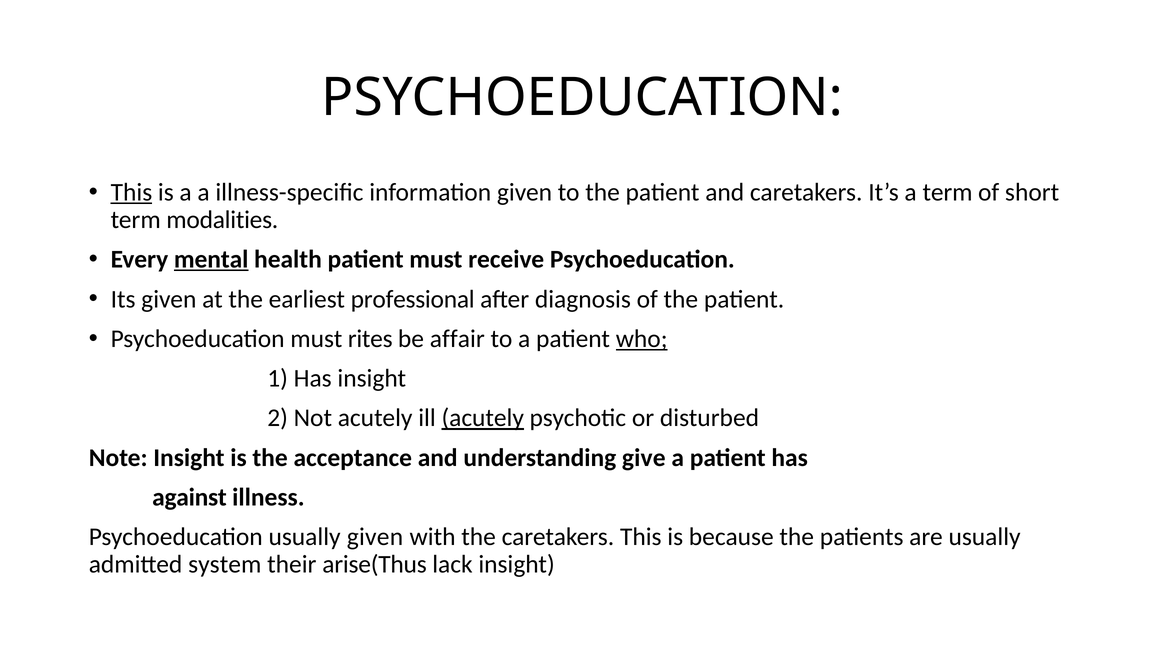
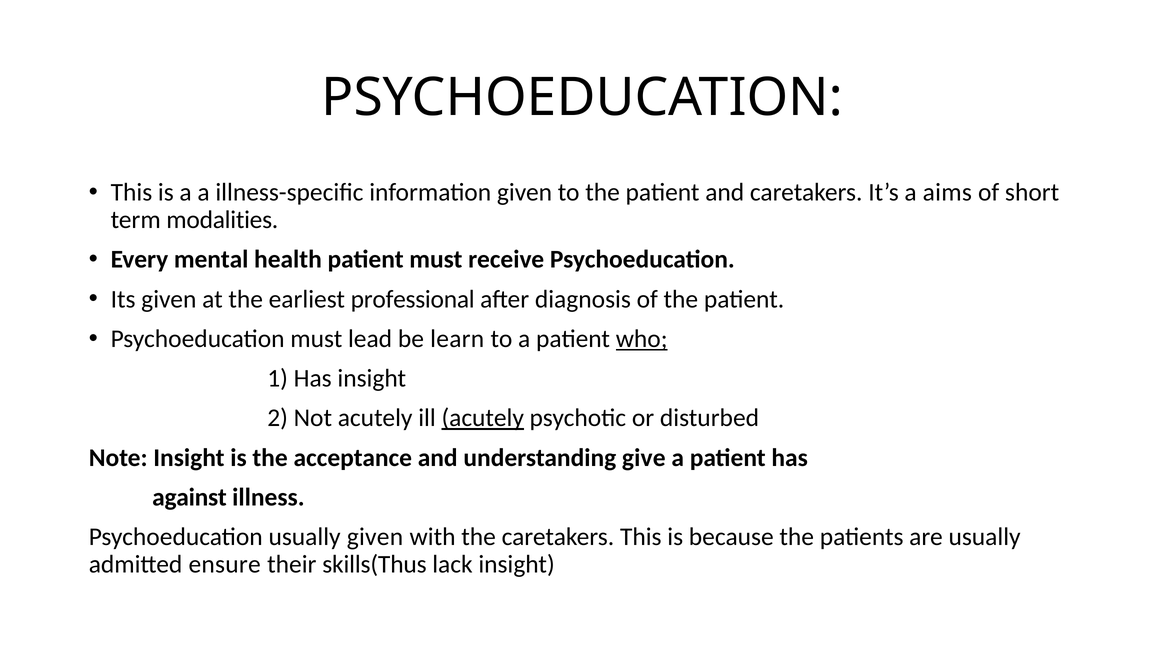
This at (131, 192) underline: present -> none
a term: term -> aims
mental underline: present -> none
rites: rites -> lead
affair: affair -> learn
system: system -> ensure
arise(Thus: arise(Thus -> skills(Thus
